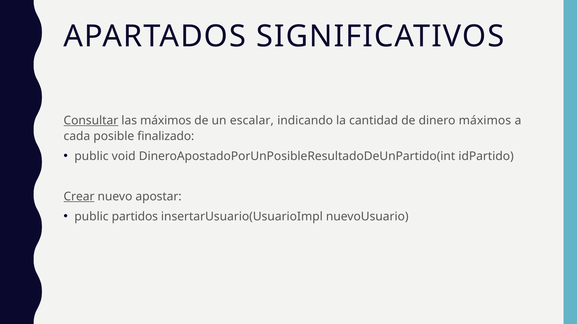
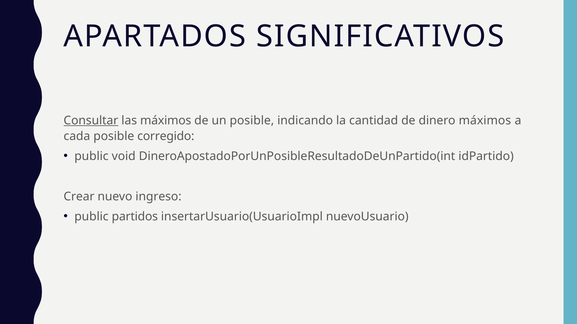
un escalar: escalar -> posible
finalizado: finalizado -> corregido
Crear underline: present -> none
apostar: apostar -> ingreso
